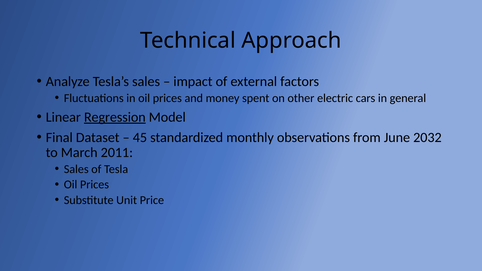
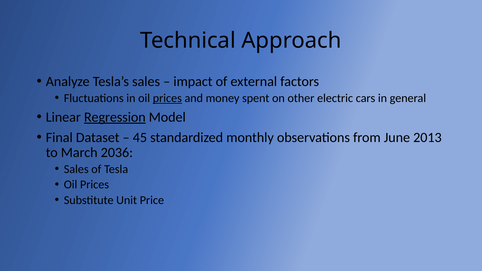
prices at (167, 98) underline: none -> present
2032: 2032 -> 2013
2011: 2011 -> 2036
